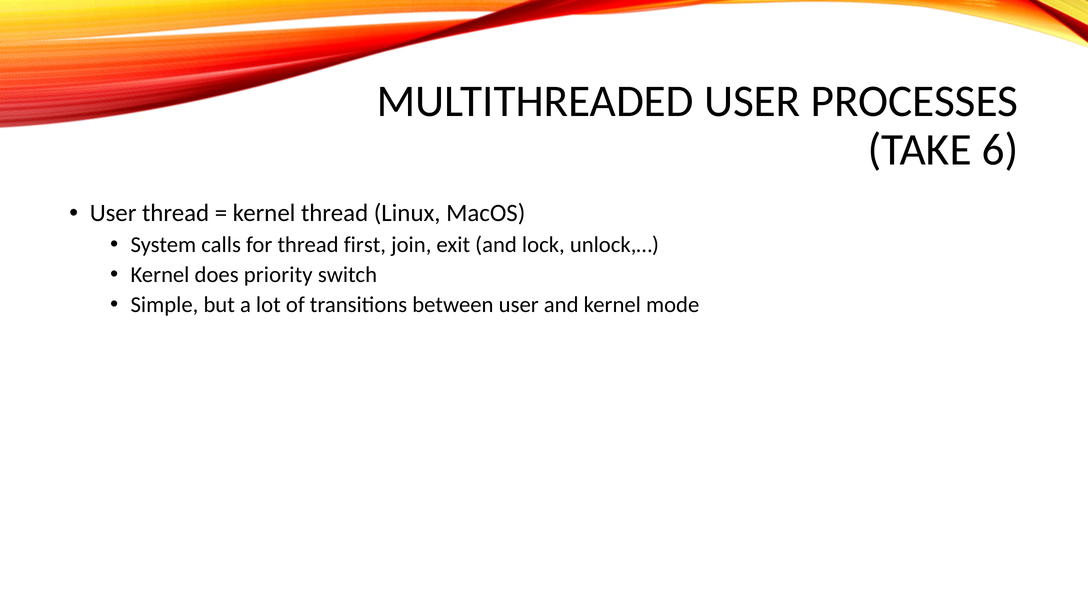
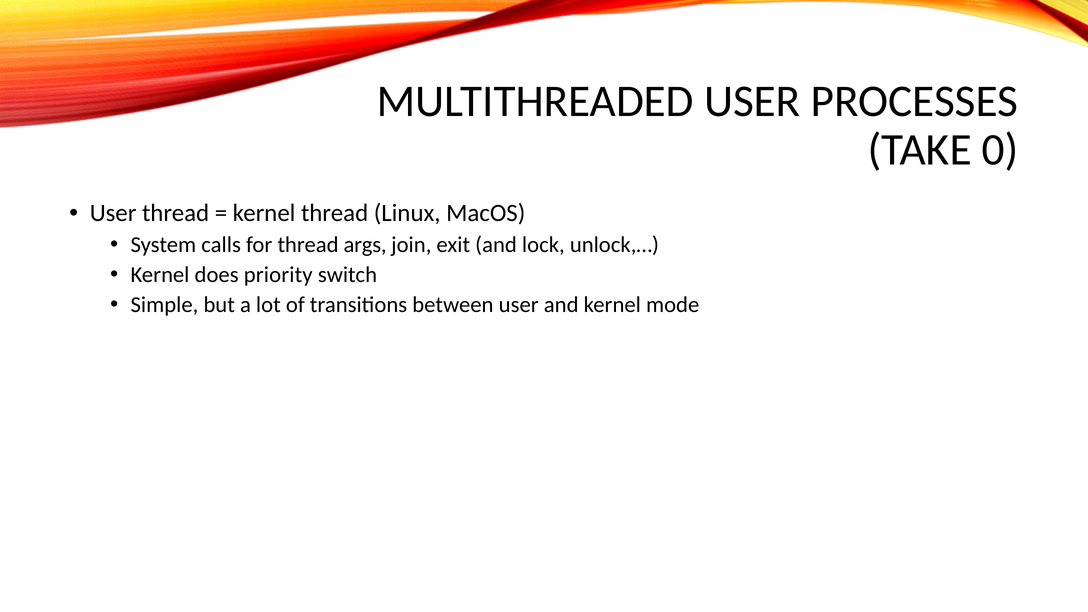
6: 6 -> 0
first: first -> args
